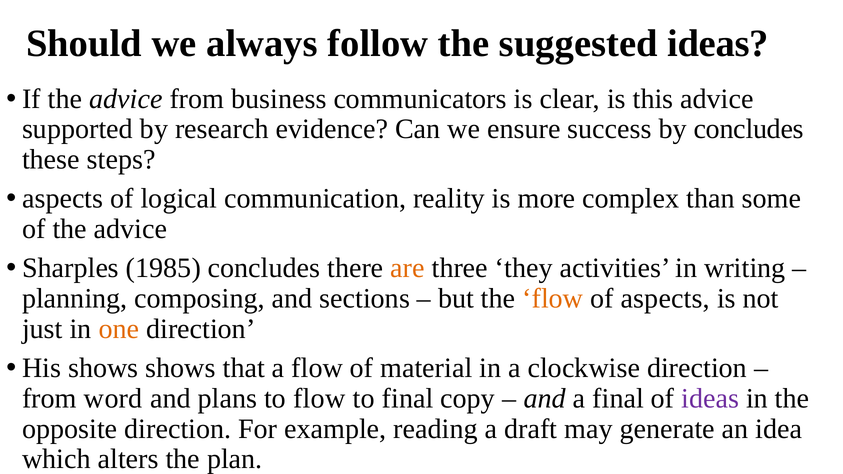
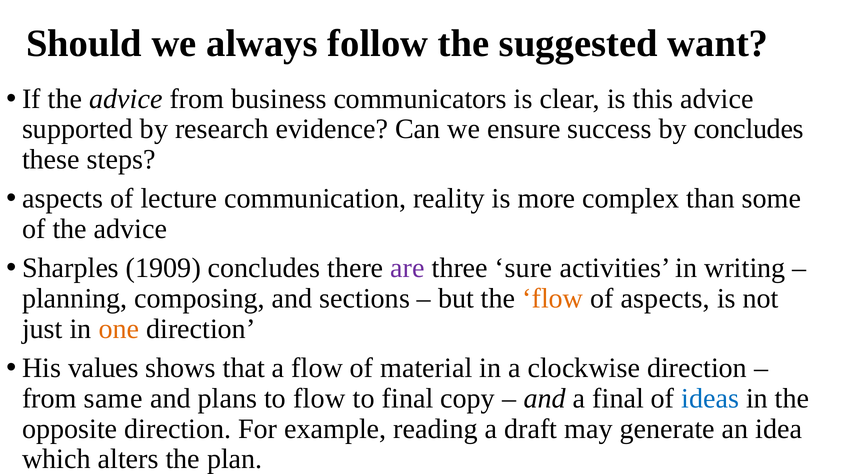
suggested ideas: ideas -> want
logical: logical -> lecture
1985: 1985 -> 1909
are colour: orange -> purple
they: they -> sure
His shows: shows -> values
word: word -> same
ideas at (710, 399) colour: purple -> blue
